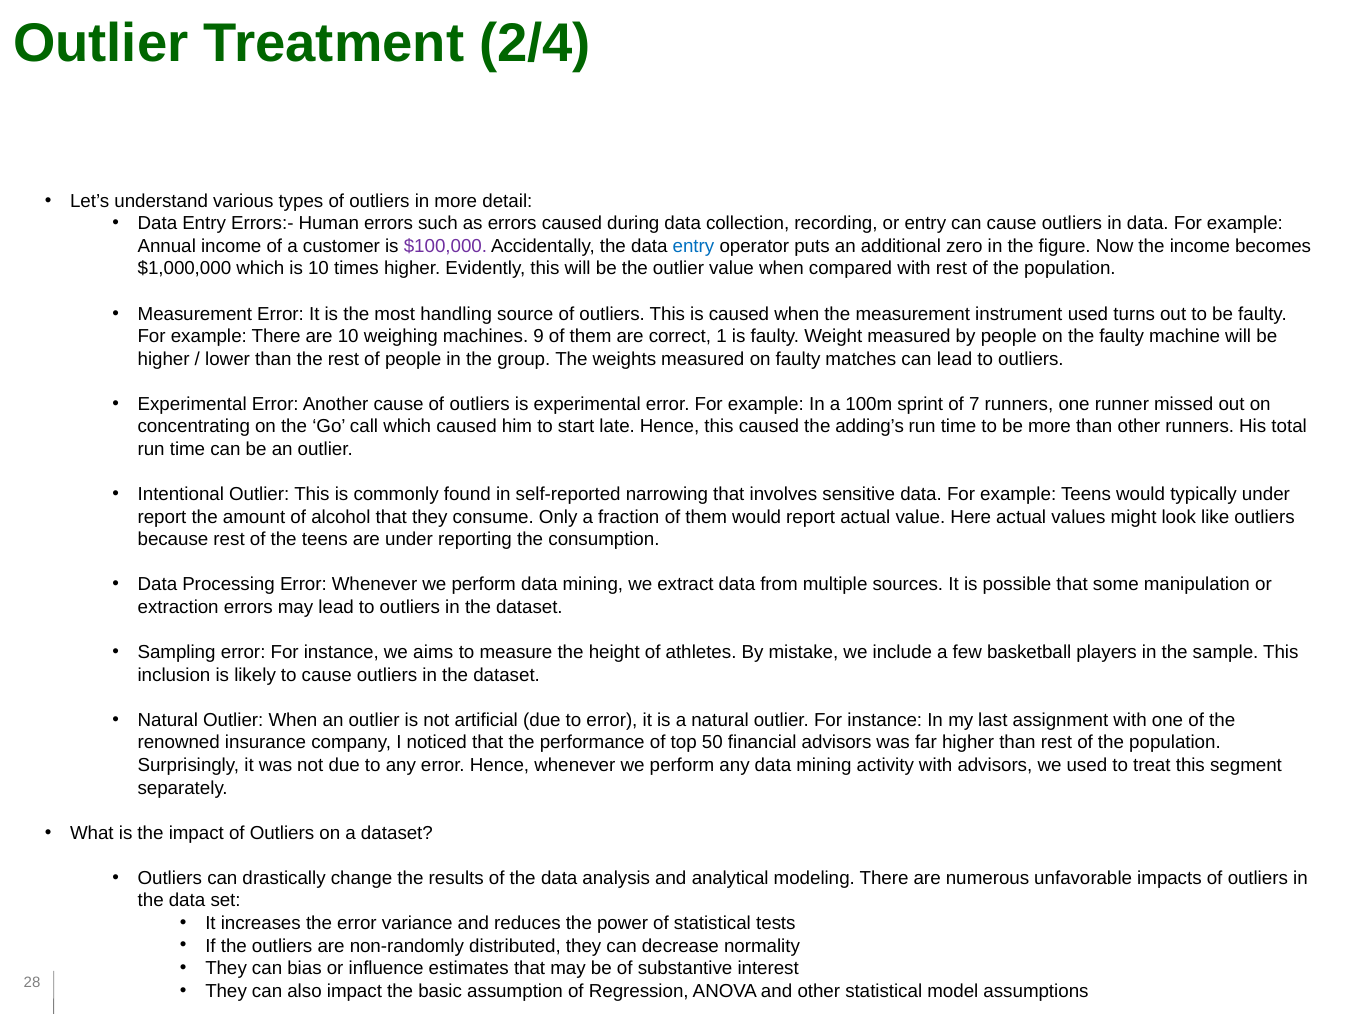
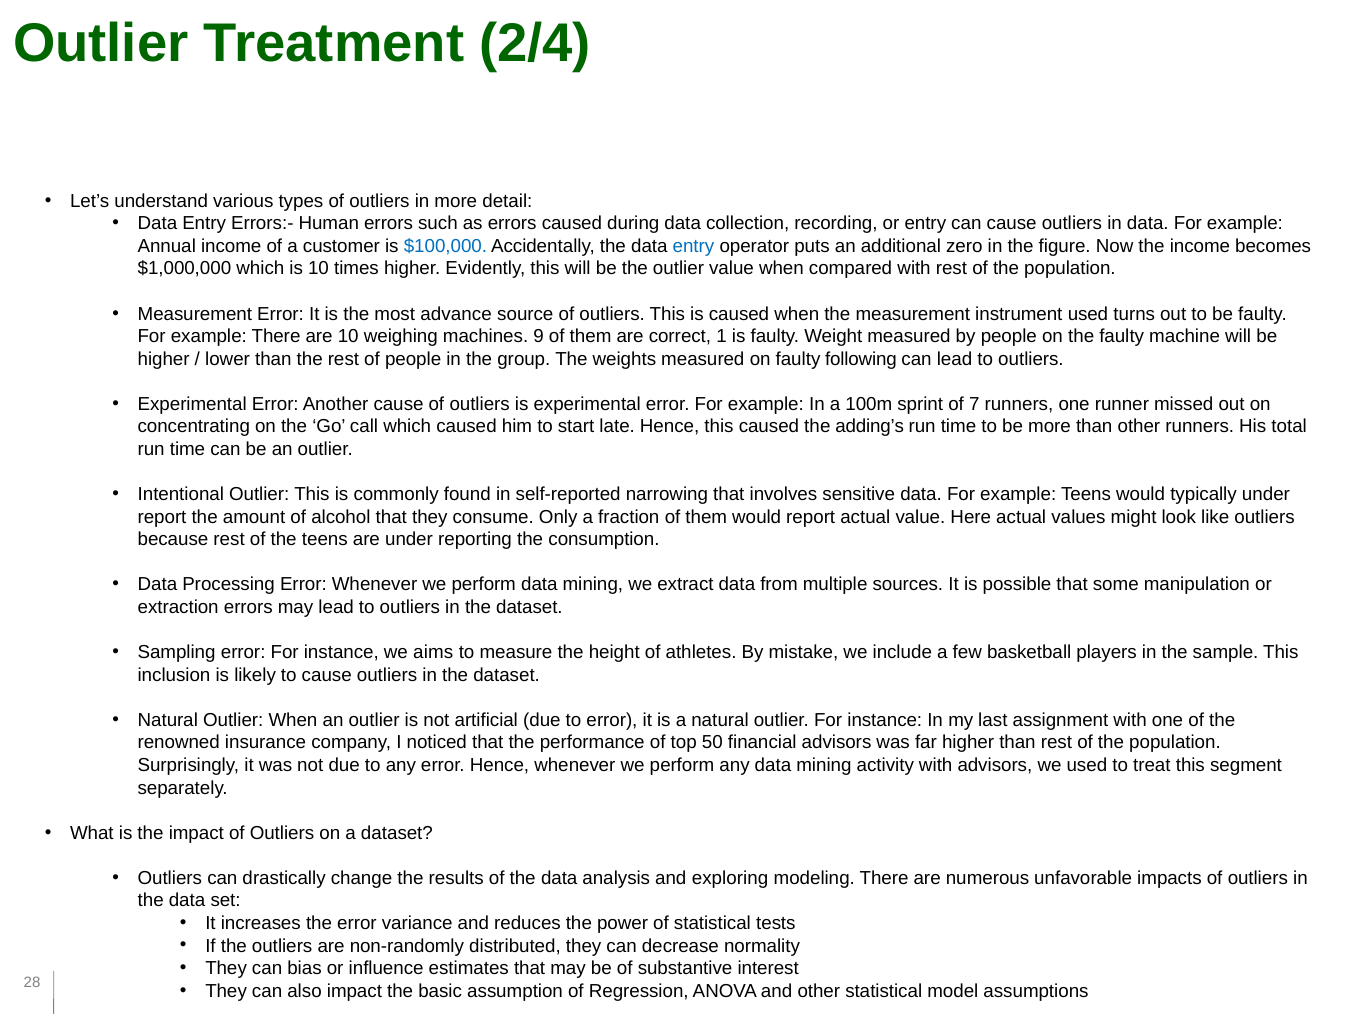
$100,000 colour: purple -> blue
handling: handling -> advance
matches: matches -> following
analytical: analytical -> exploring
